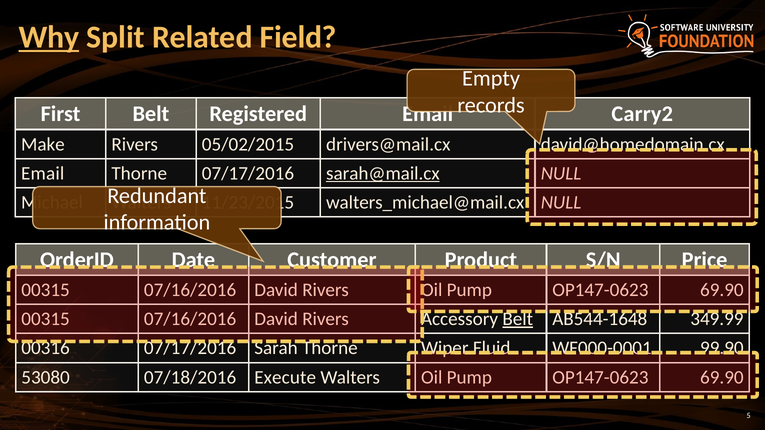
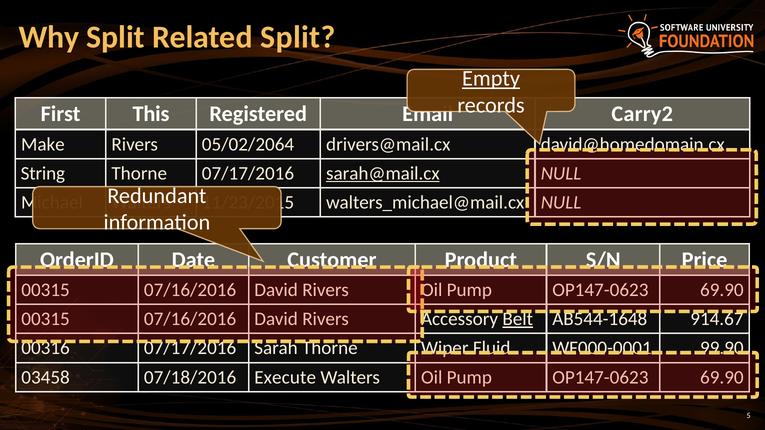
Why underline: present -> none
Related Field: Field -> Split
Empty underline: none -> present
First Belt: Belt -> This
05/02/2015: 05/02/2015 -> 05/02/2064
Email at (43, 173): Email -> String
349.99: 349.99 -> 914.67
53080: 53080 -> 03458
